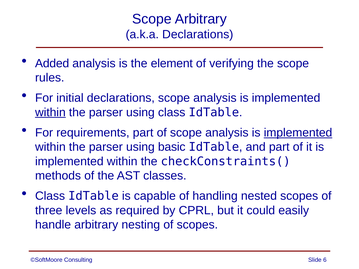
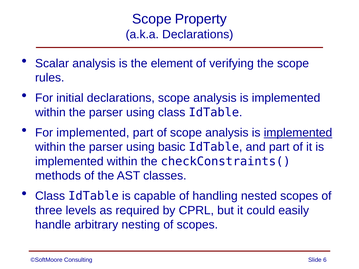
Scope Arbitrary: Arbitrary -> Property
Added: Added -> Scalar
within at (50, 112) underline: present -> none
For requirements: requirements -> implemented
